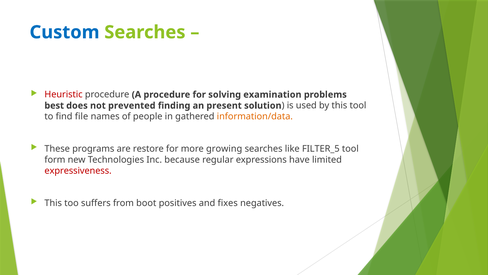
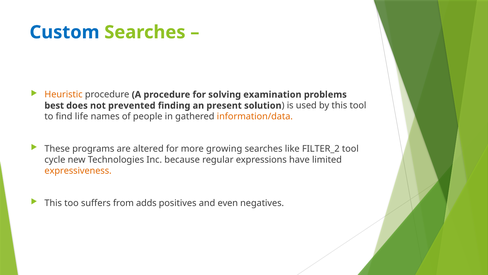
Heuristic colour: red -> orange
file: file -> life
restore: restore -> altered
FILTER_5: FILTER_5 -> FILTER_2
form: form -> cycle
expressiveness colour: red -> orange
boot: boot -> adds
fixes: fixes -> even
